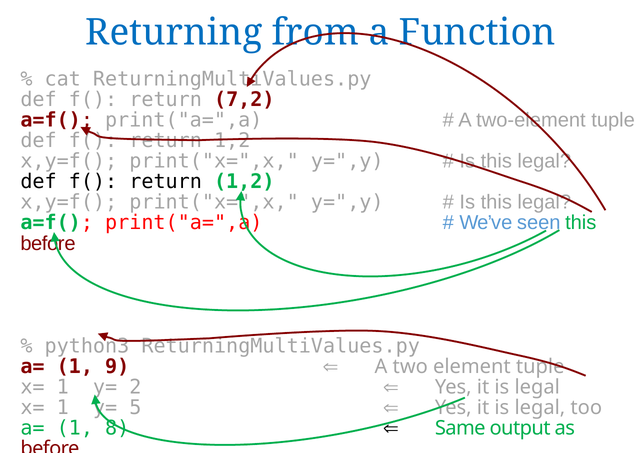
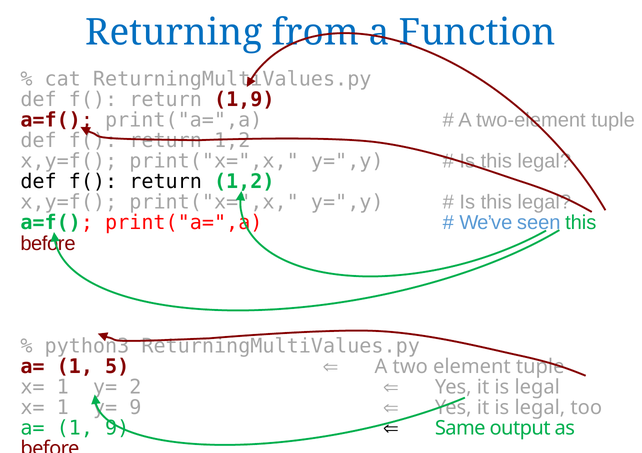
7,2: 7,2 -> 1,9
9: 9 -> 5
y= 5: 5 -> 9
1 8: 8 -> 9
